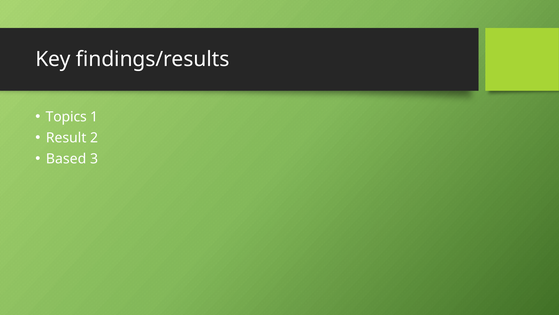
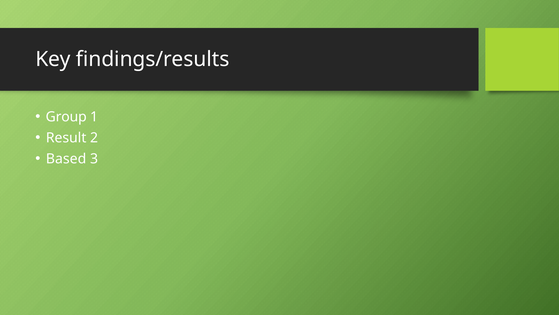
Topics: Topics -> Group
